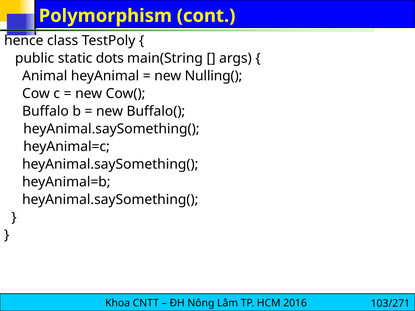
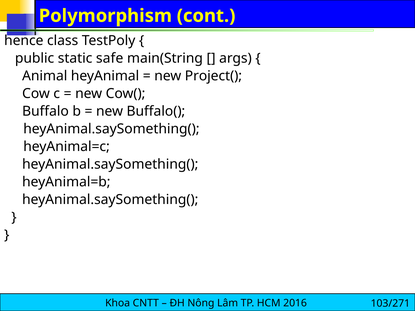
dots: dots -> safe
Nulling(: Nulling( -> Project(
